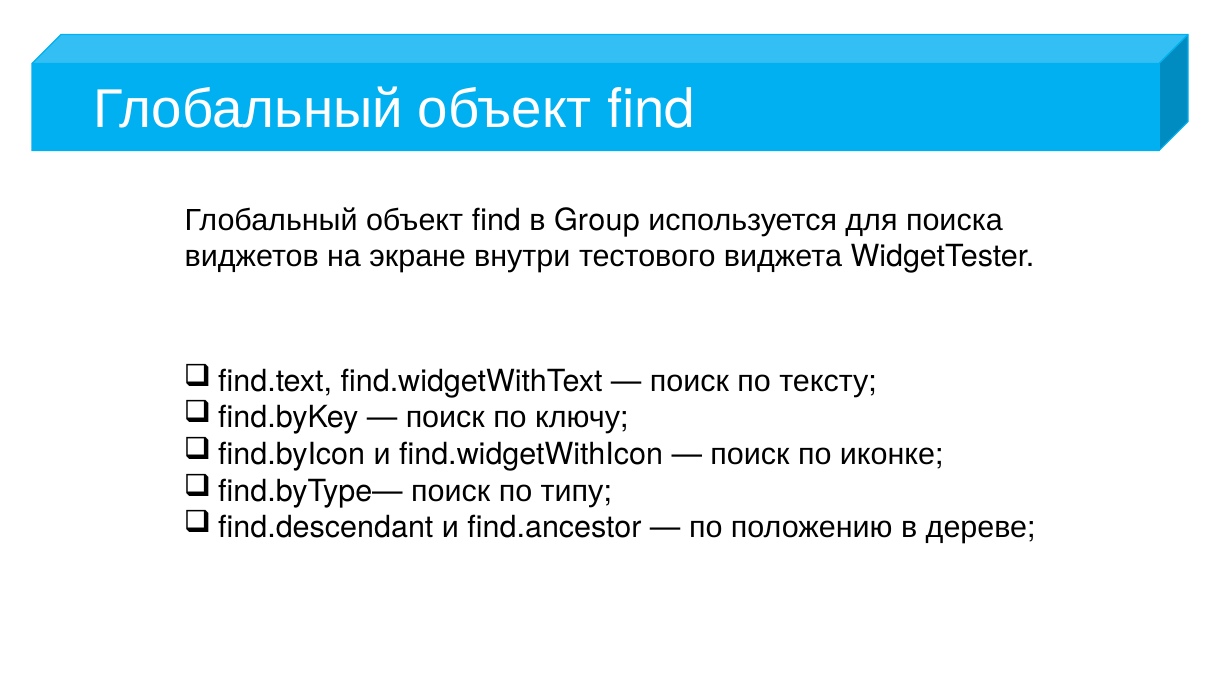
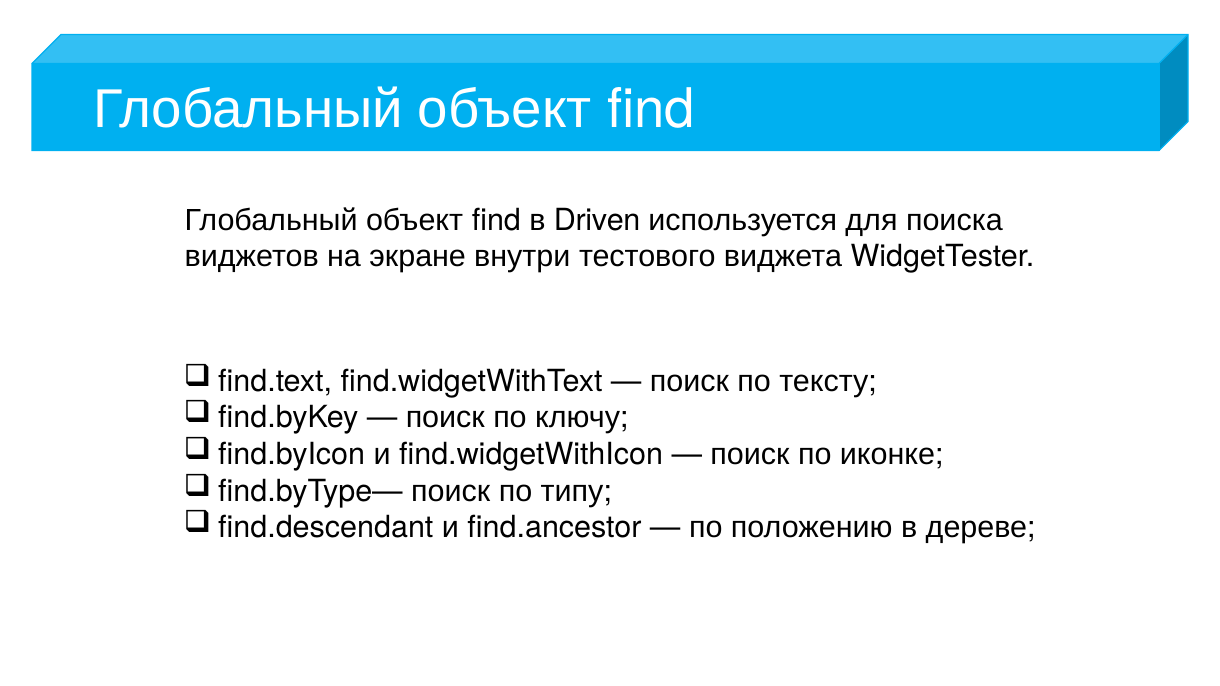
Group: Group -> Driven
